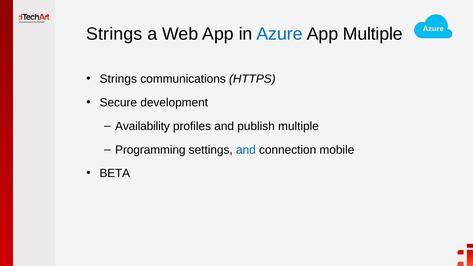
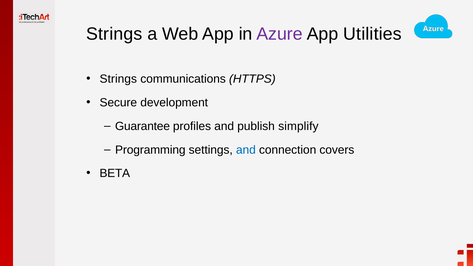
Azure colour: blue -> purple
App Multiple: Multiple -> Utilities
Availability: Availability -> Guarantee
publish multiple: multiple -> simplify
mobile: mobile -> covers
